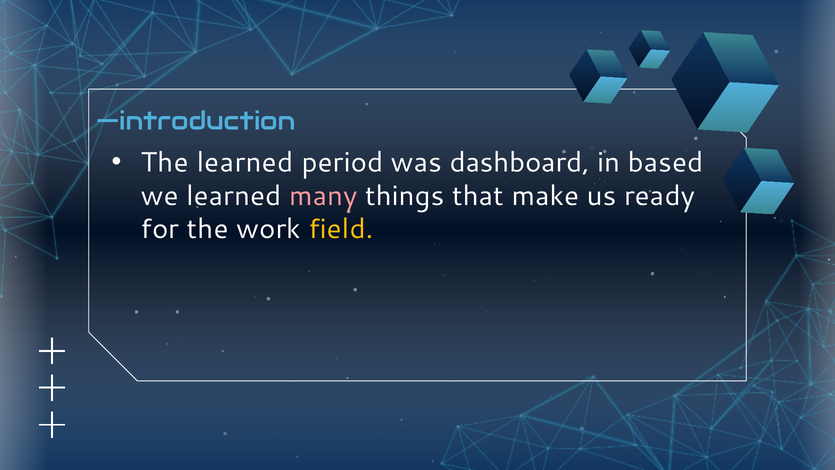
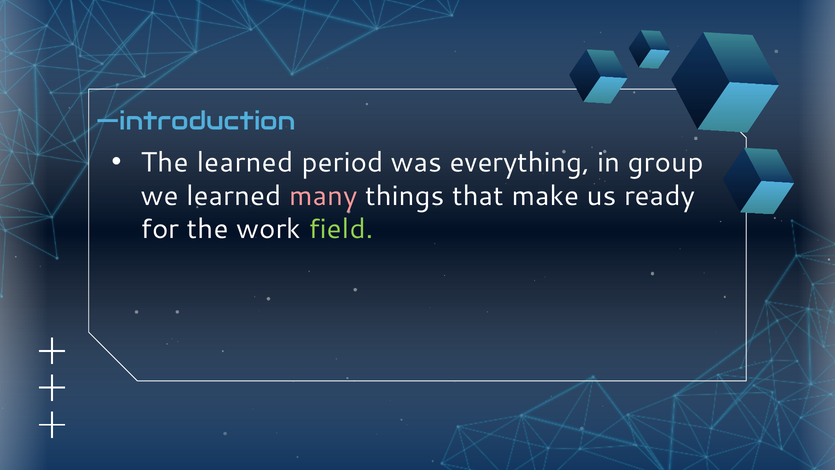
dashboard: dashboard -> everything
based: based -> group
field colour: yellow -> light green
